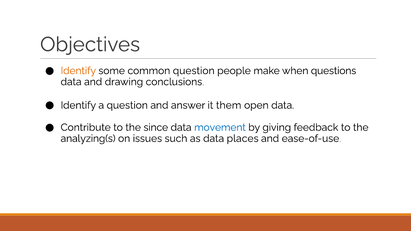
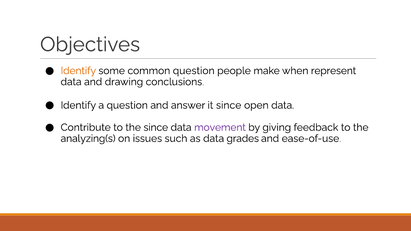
questions: questions -> represent
it them: them -> since
movement colour: blue -> purple
places: places -> grades
